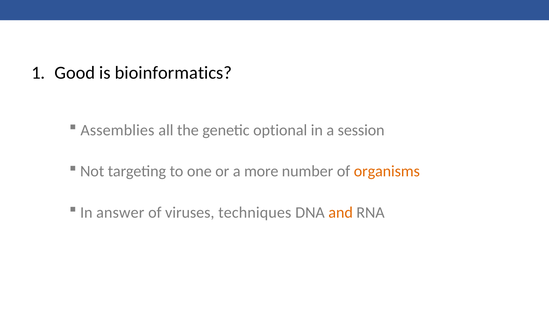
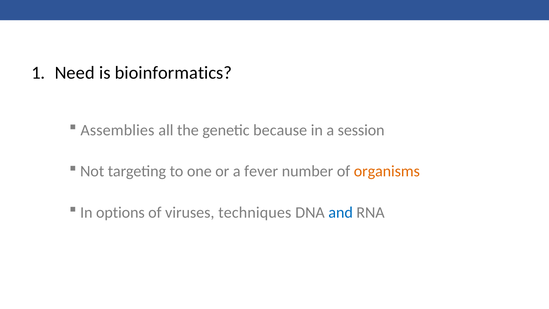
Good: Good -> Need
optional: optional -> because
more: more -> fever
answer: answer -> options
and colour: orange -> blue
